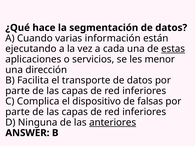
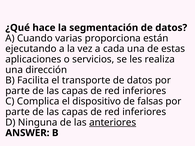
información: información -> proporciona
estas underline: present -> none
menor: menor -> realiza
